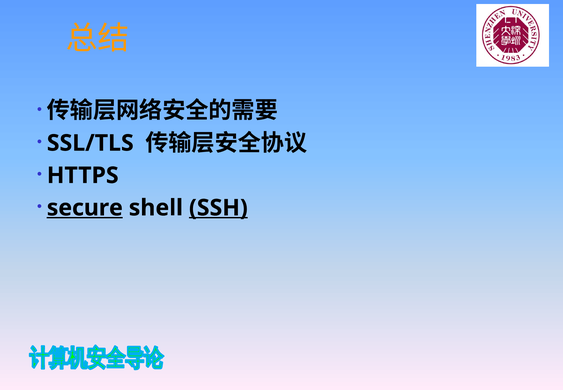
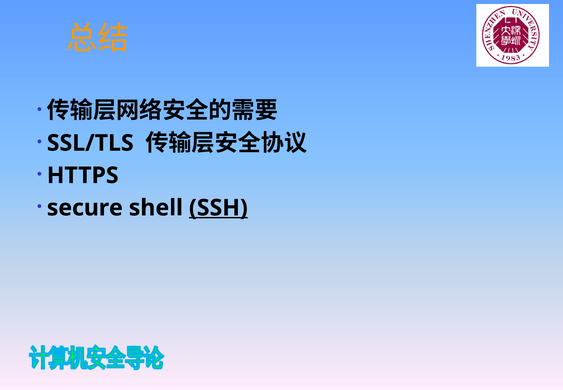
secure underline: present -> none
